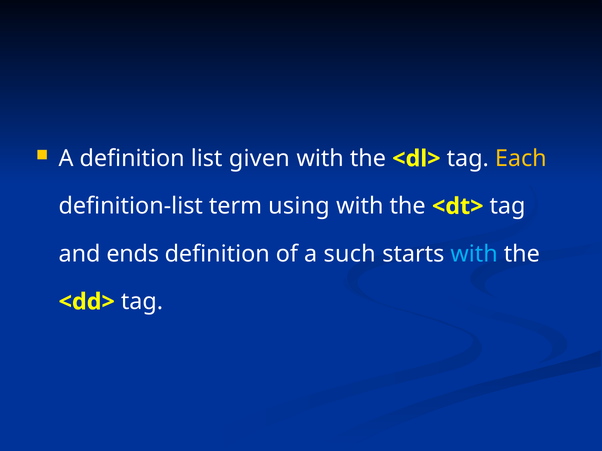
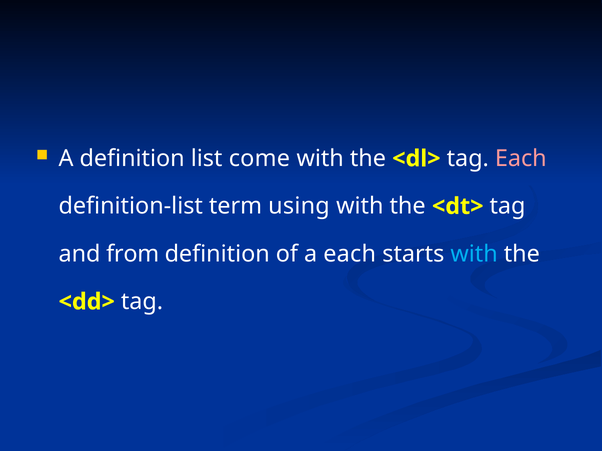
given: given -> come
Each at (521, 159) colour: yellow -> pink
ends: ends -> from
a such: such -> each
